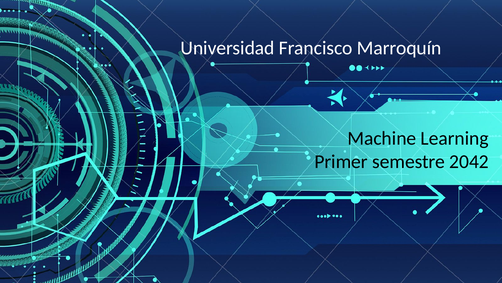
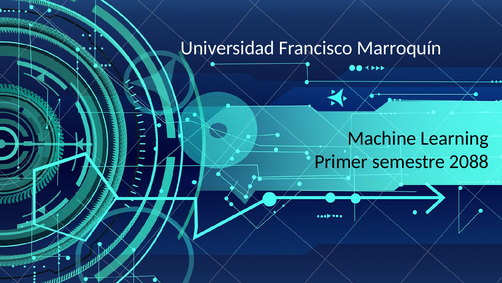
2042: 2042 -> 2088
